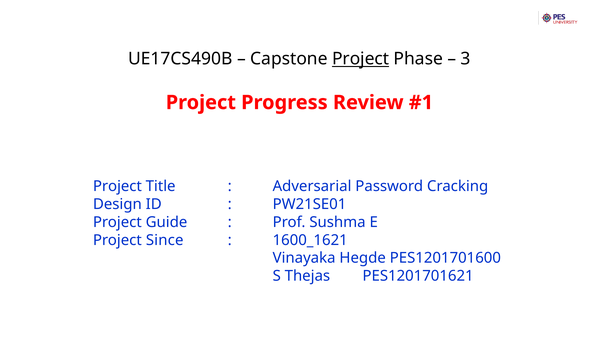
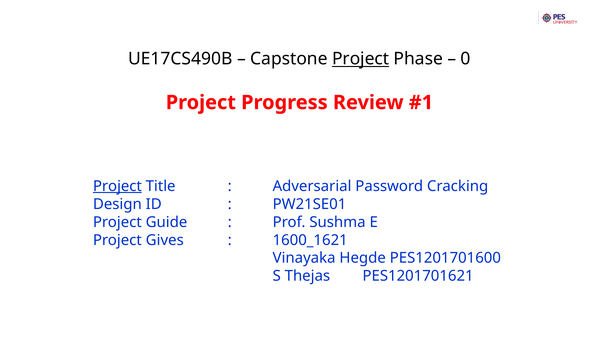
3: 3 -> 0
Project at (117, 186) underline: none -> present
Since: Since -> Gives
